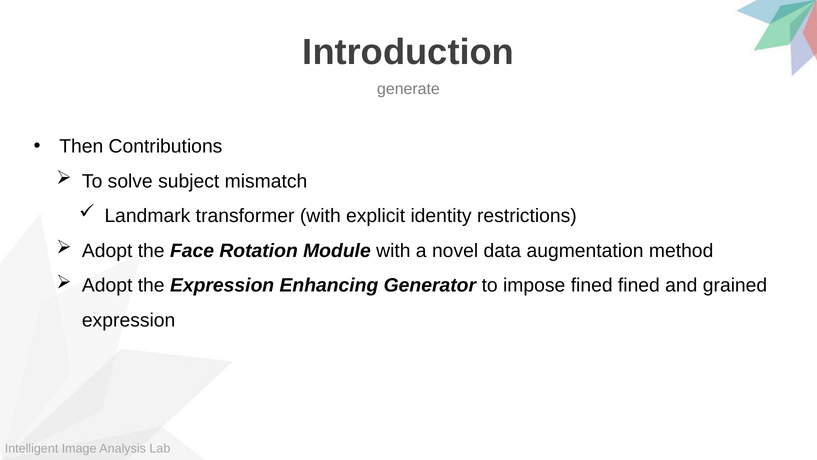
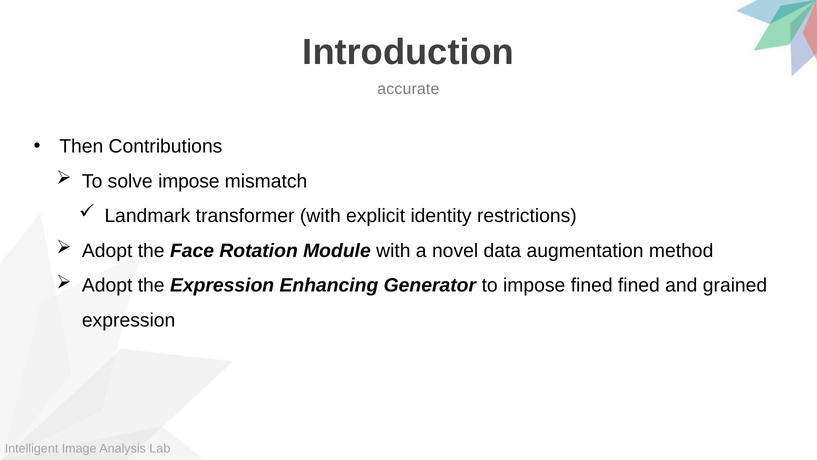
generate: generate -> accurate
solve subject: subject -> impose
